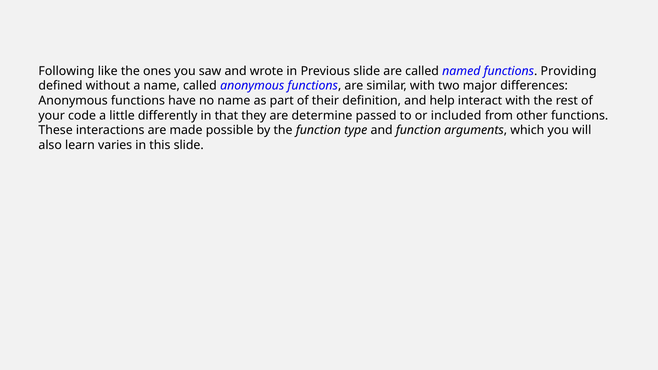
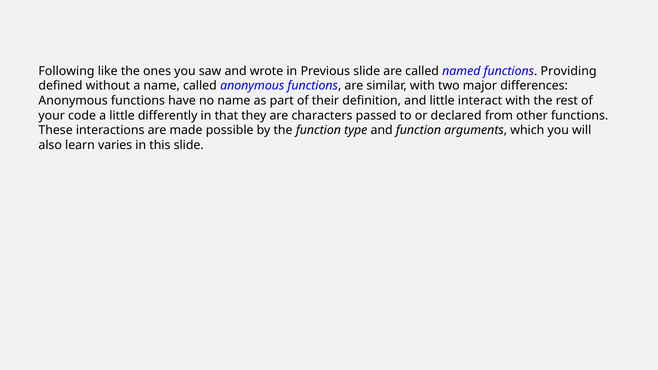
and help: help -> little
determine: determine -> characters
included: included -> declared
